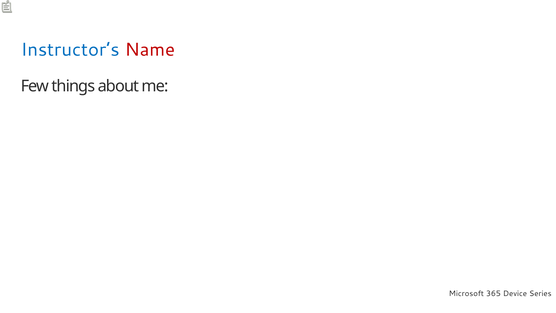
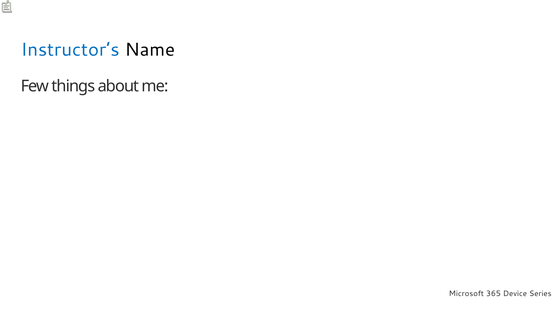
Name colour: red -> black
